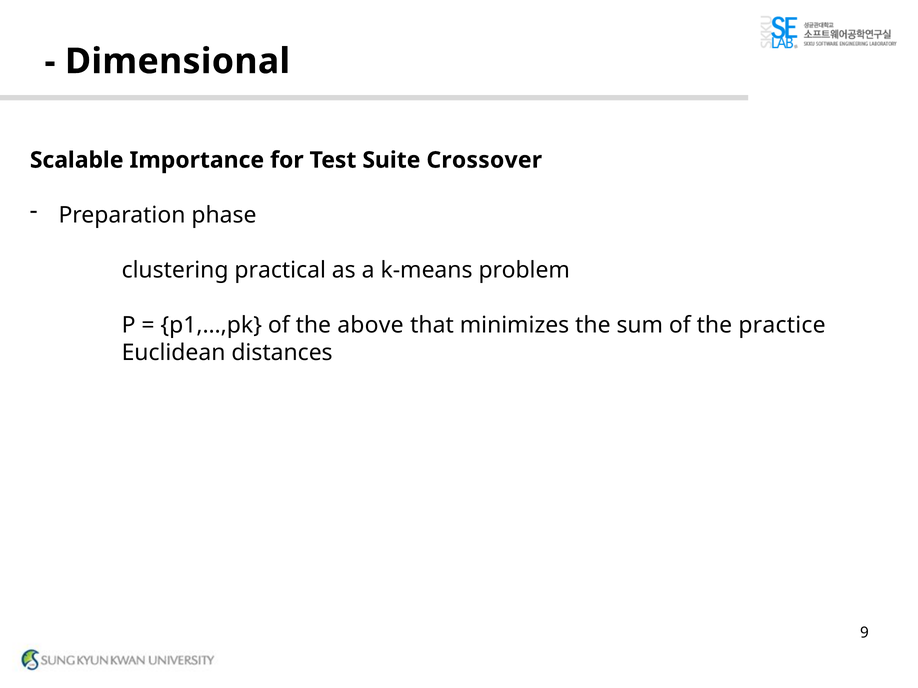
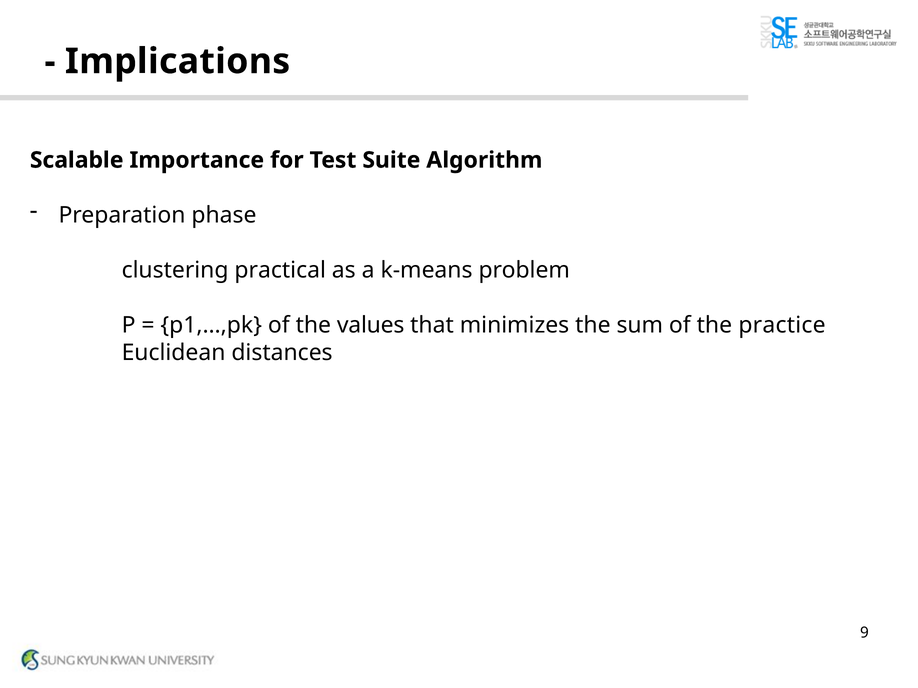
Dimensional: Dimensional -> Implications
Crossover: Crossover -> Algorithm
above: above -> values
